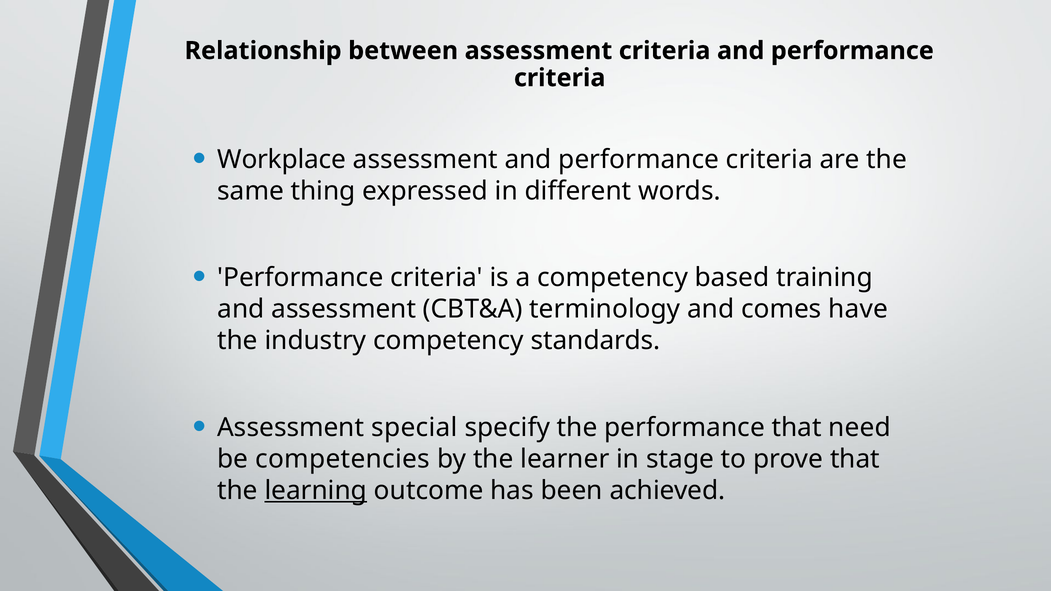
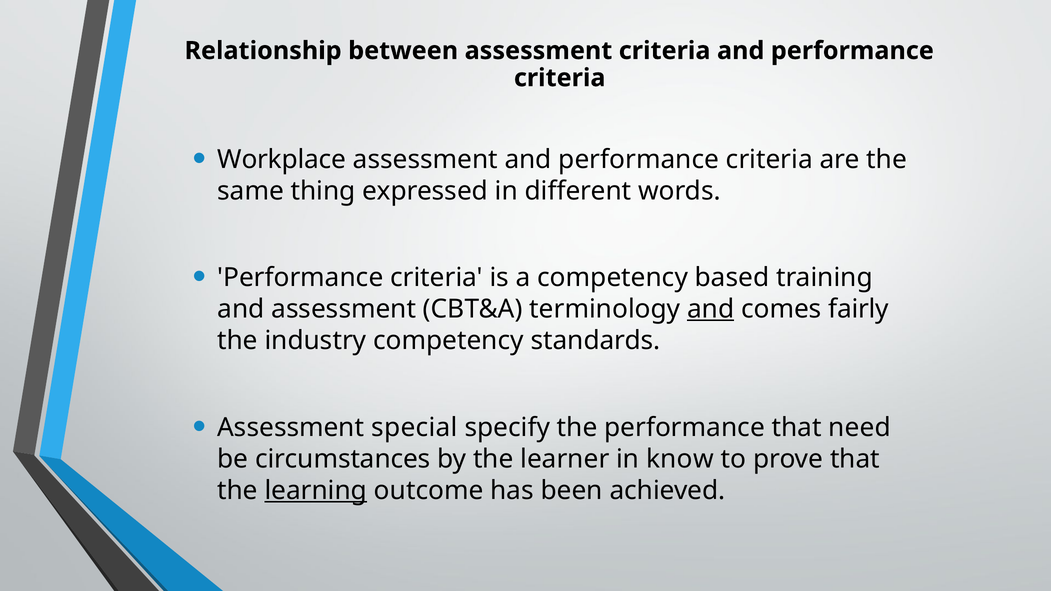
and at (711, 309) underline: none -> present
have: have -> fairly
competencies: competencies -> circumstances
stage: stage -> know
